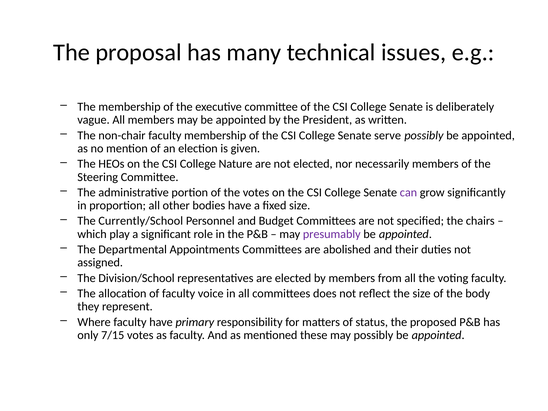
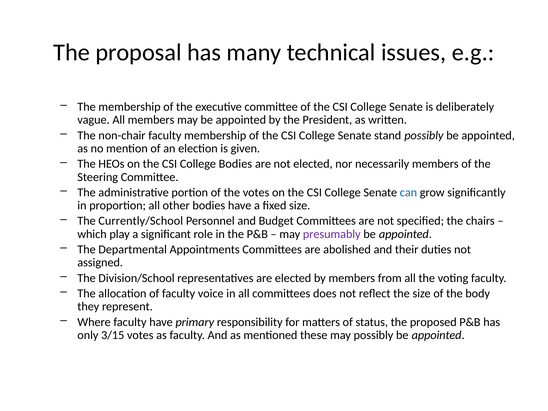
serve: serve -> stand
College Nature: Nature -> Bodies
can colour: purple -> blue
7/15: 7/15 -> 3/15
